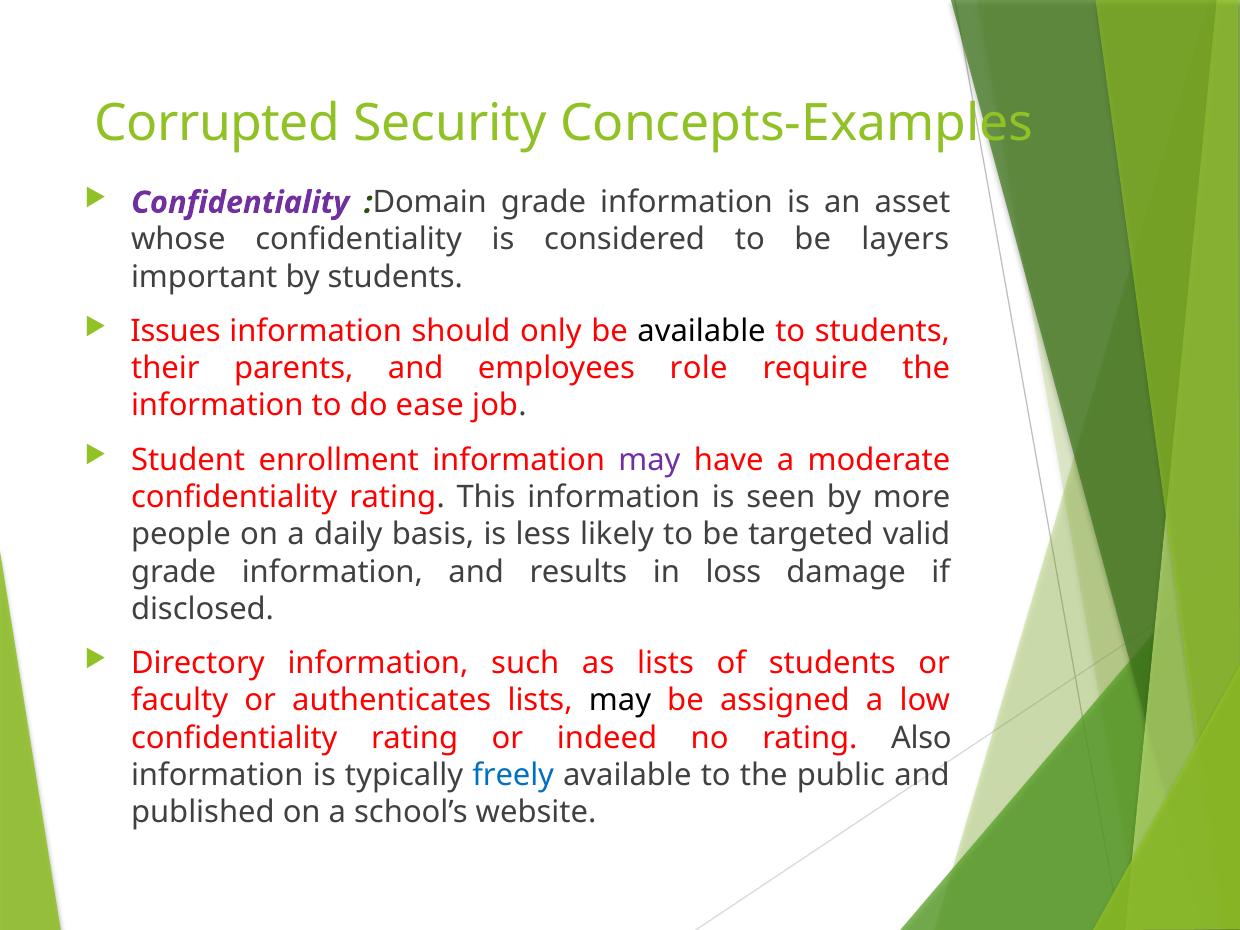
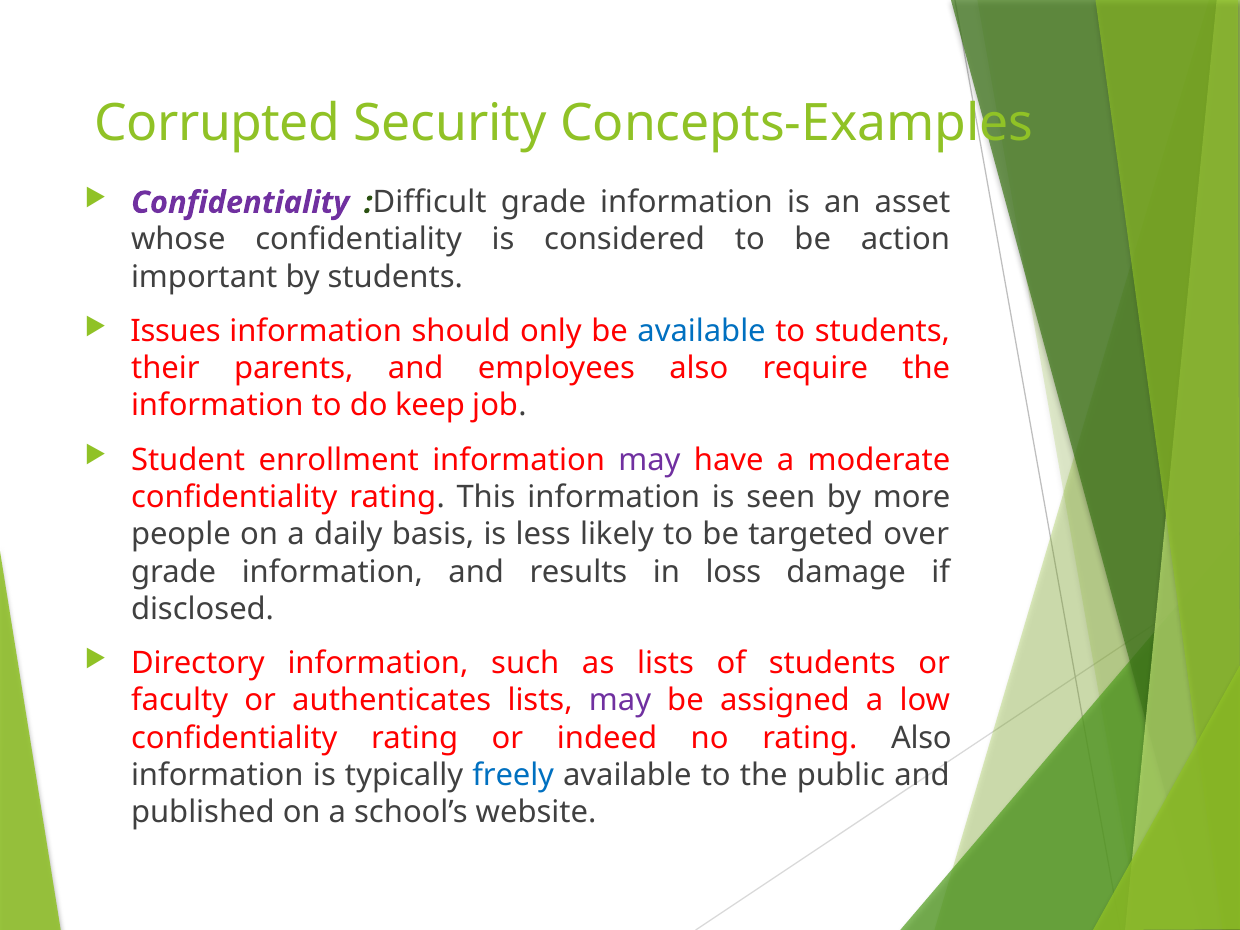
Domain: Domain -> Difficult
layers: layers -> action
available at (702, 331) colour: black -> blue
employees role: role -> also
ease: ease -> keep
valid: valid -> over
may at (620, 701) colour: black -> purple
